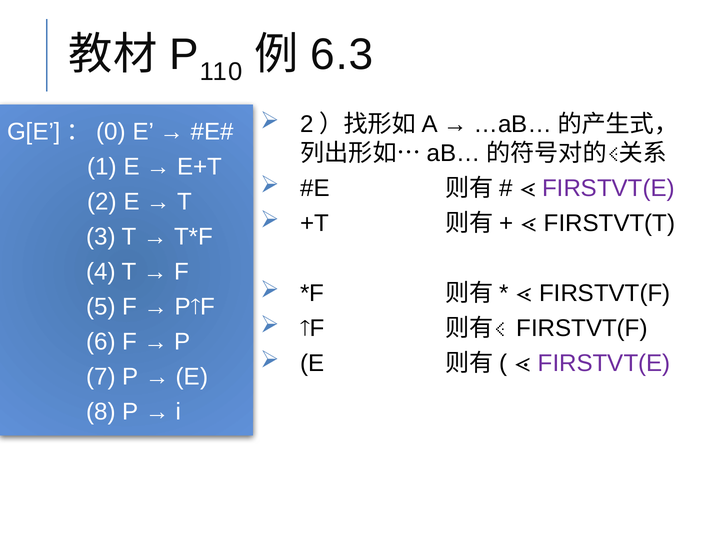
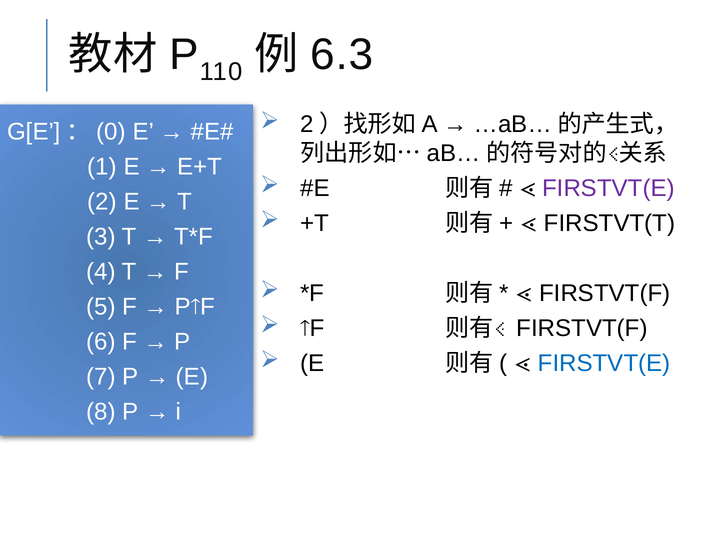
FIRSTVT(E at (604, 363) colour: purple -> blue
